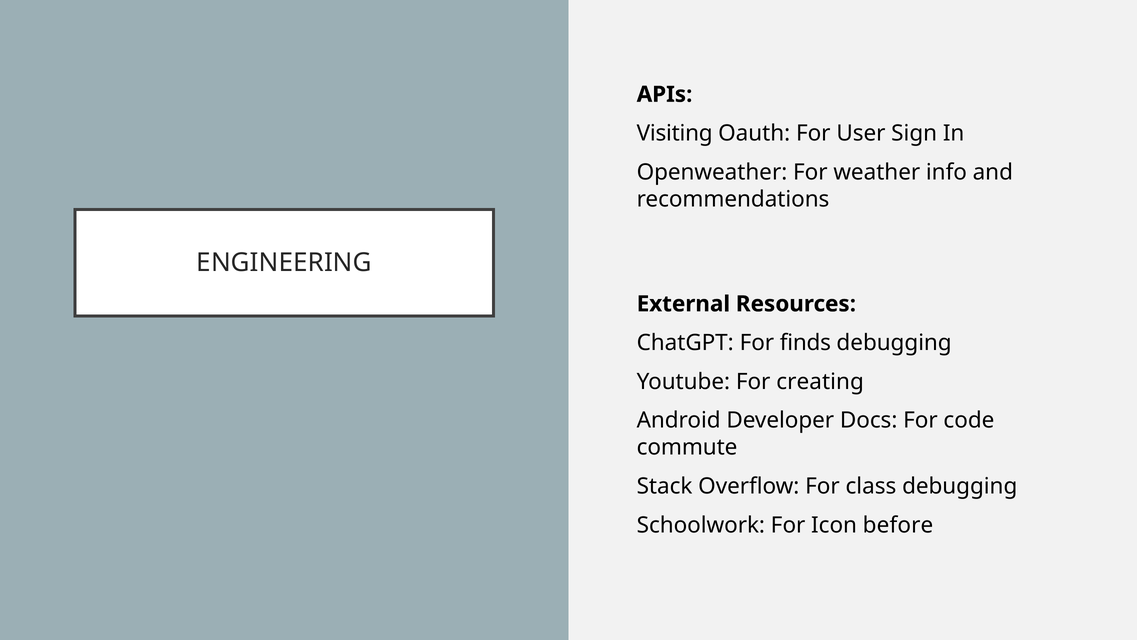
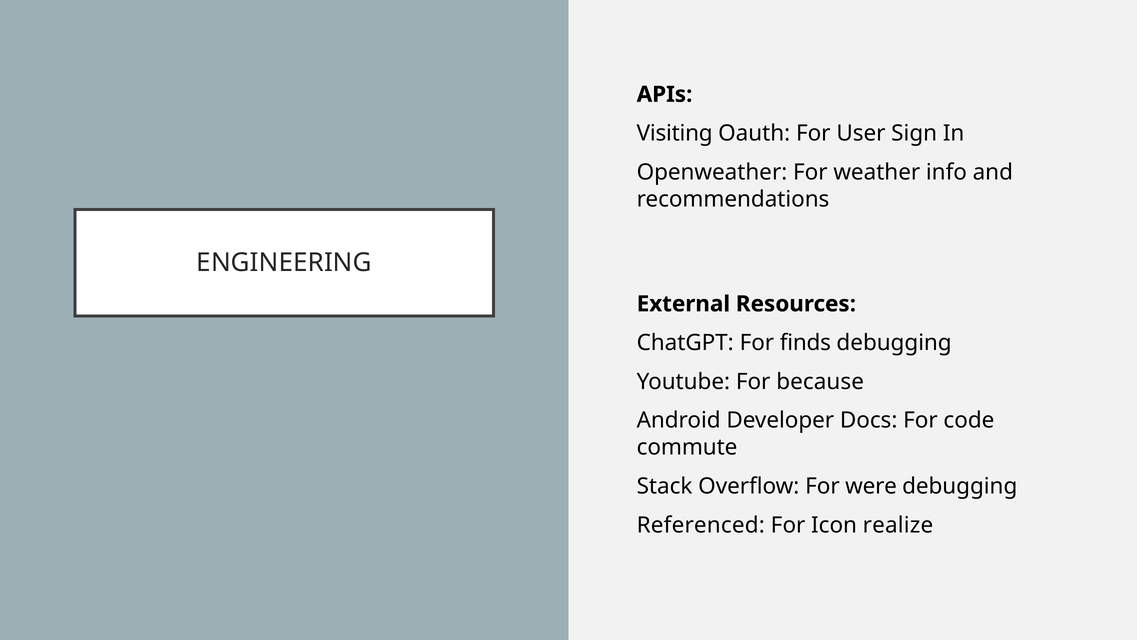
creating: creating -> because
class: class -> were
Schoolwork: Schoolwork -> Referenced
before: before -> realize
